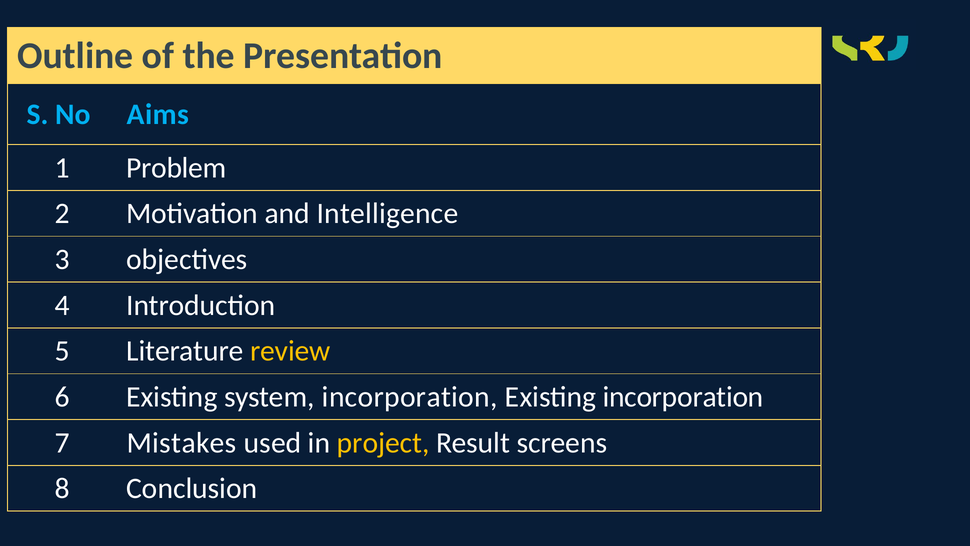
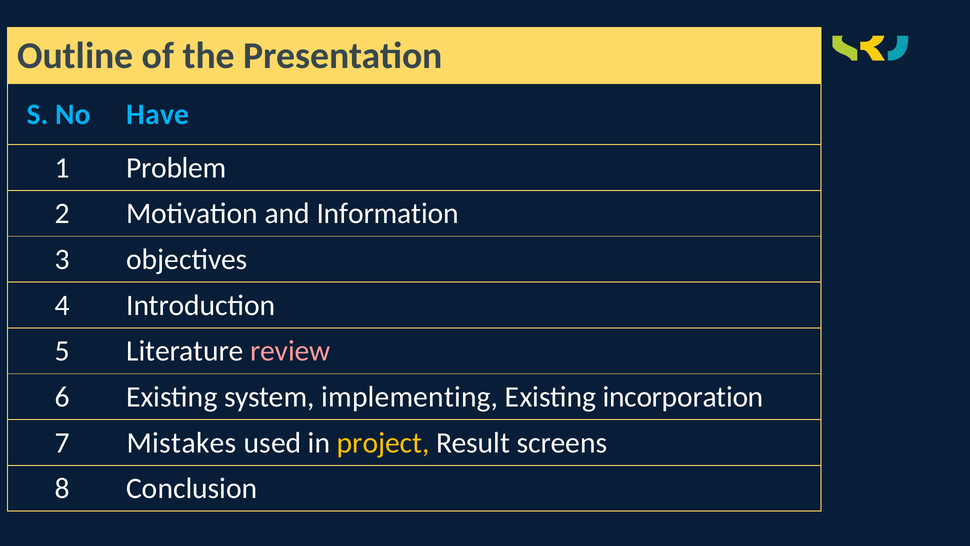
Aims: Aims -> Have
Intelligence: Intelligence -> Information
review colour: yellow -> pink
system incorporation: incorporation -> implementing
